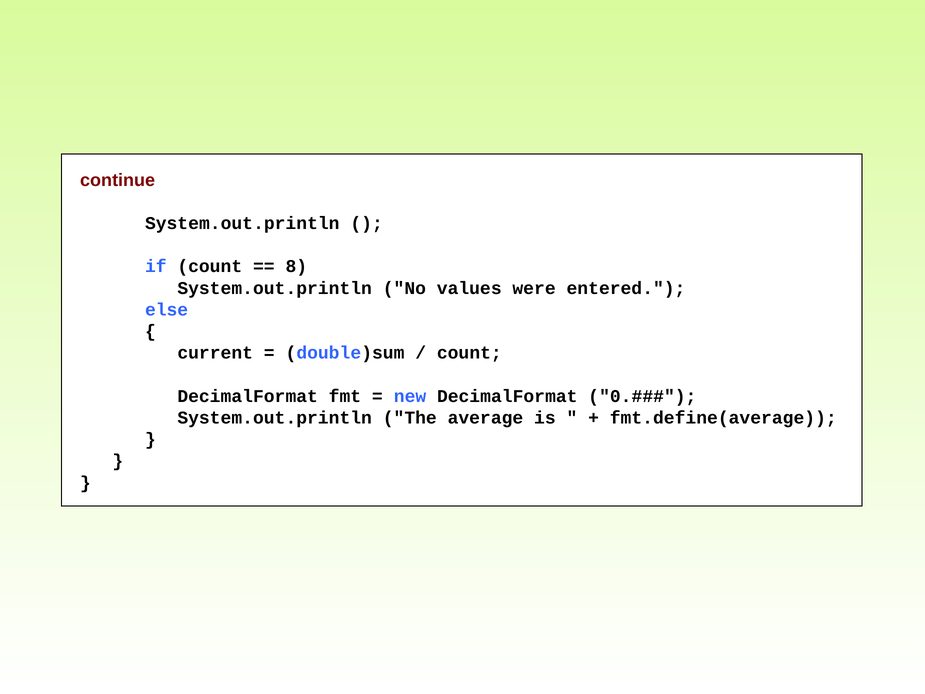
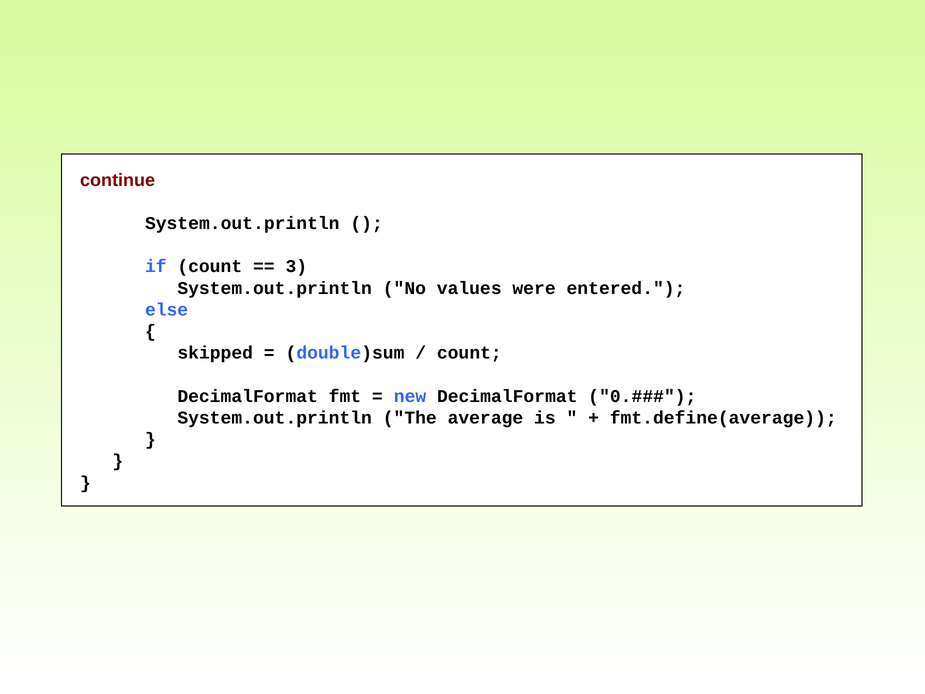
8: 8 -> 3
current: current -> skipped
